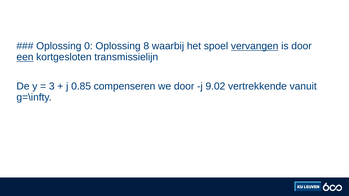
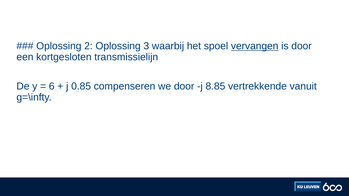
0: 0 -> 2
8: 8 -> 3
een underline: present -> none
3: 3 -> 6
9.02: 9.02 -> 8.85
